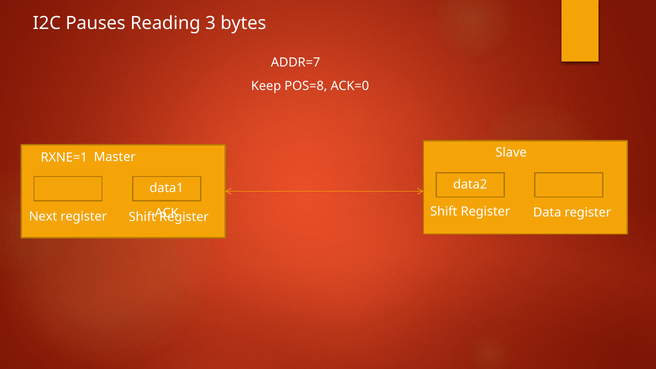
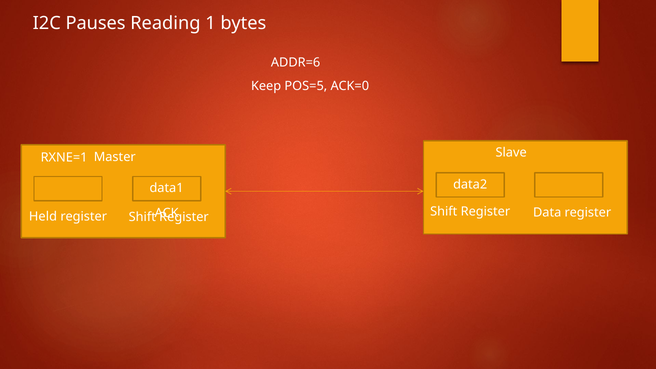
3: 3 -> 1
ADDR=7: ADDR=7 -> ADDR=6
POS=8: POS=8 -> POS=5
Next: Next -> Held
